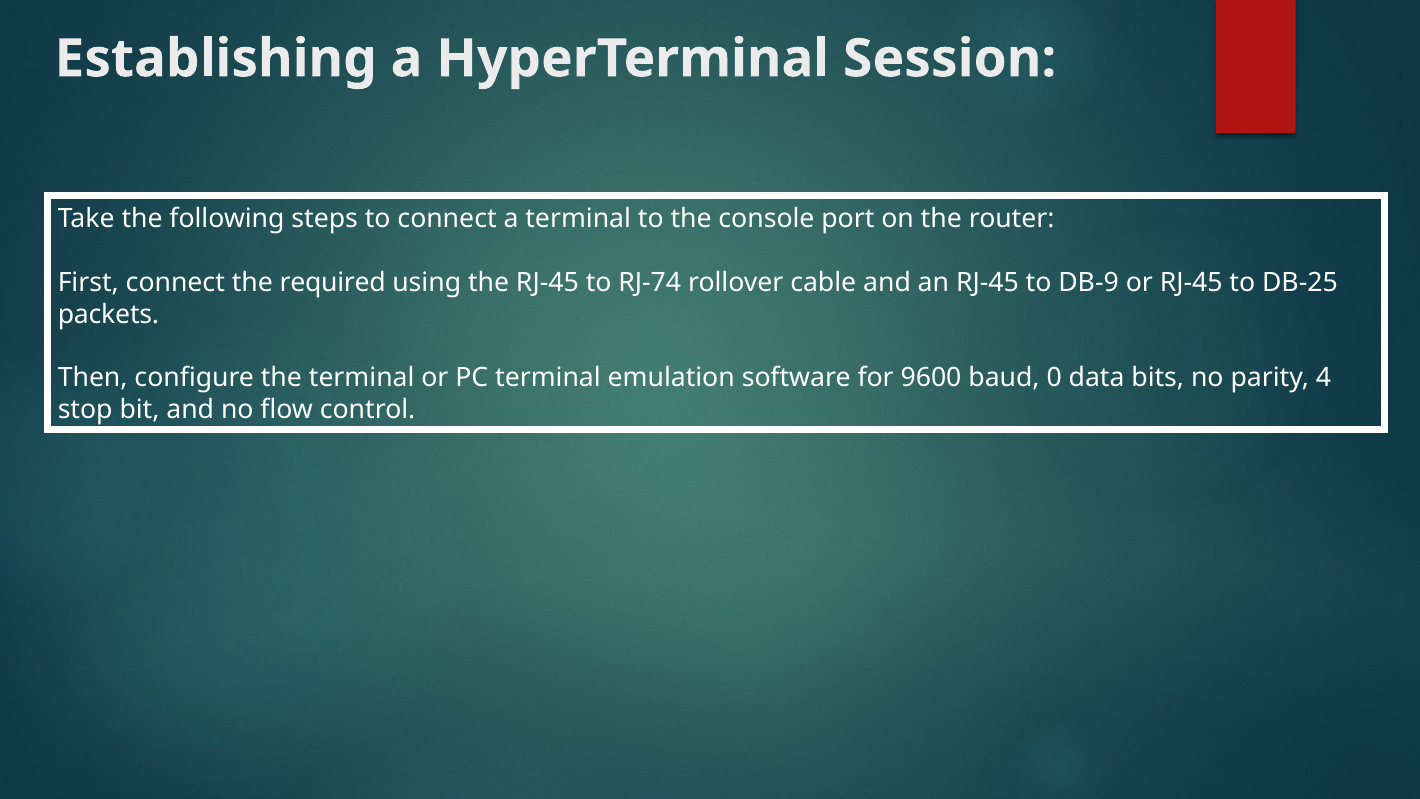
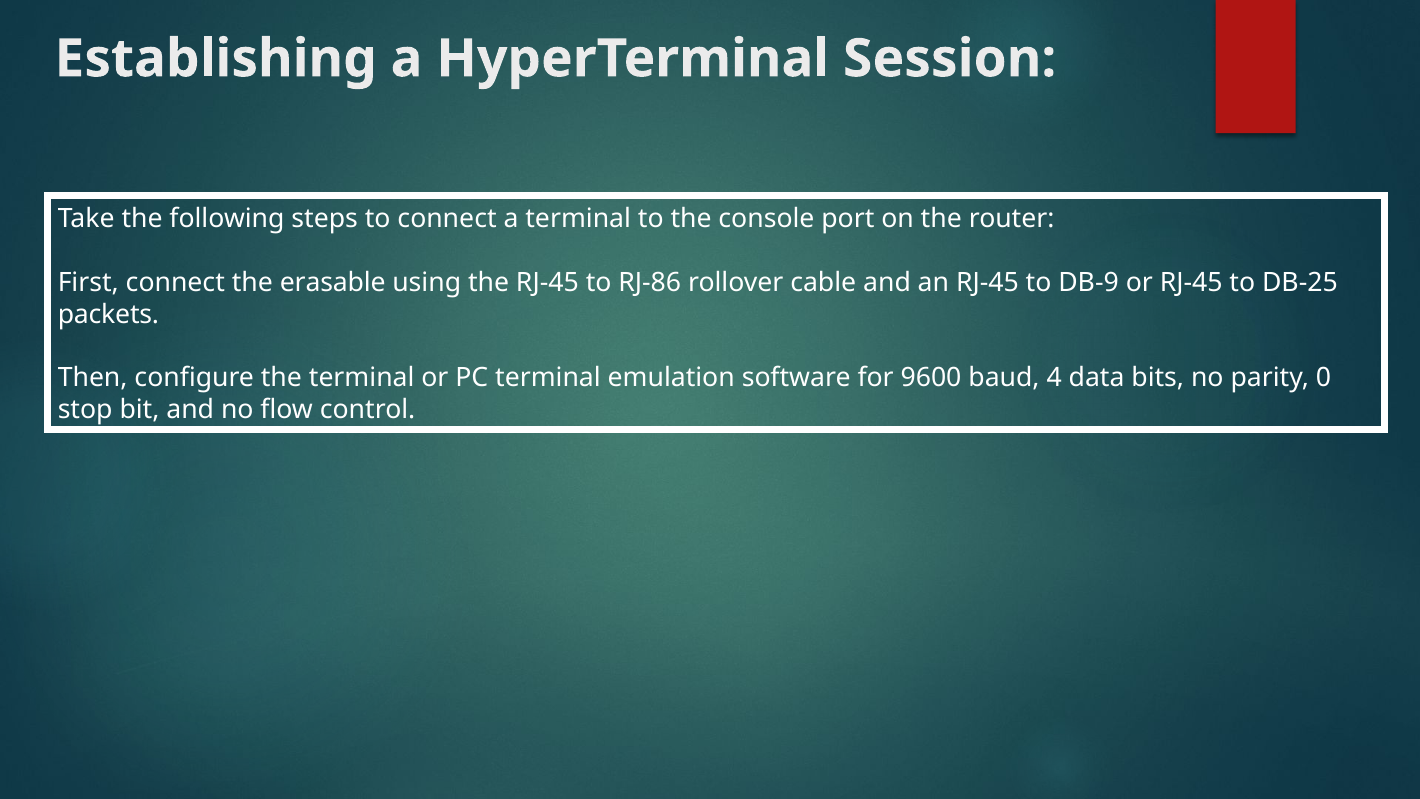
required: required -> erasable
RJ-74: RJ-74 -> RJ-86
0: 0 -> 4
4: 4 -> 0
